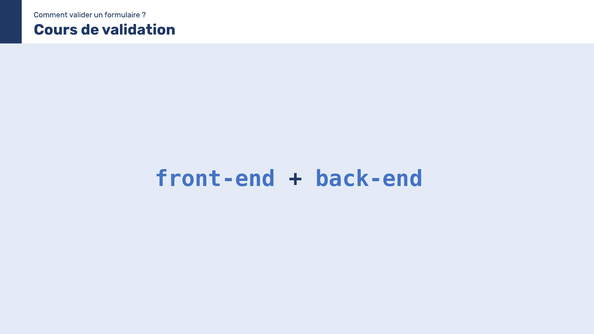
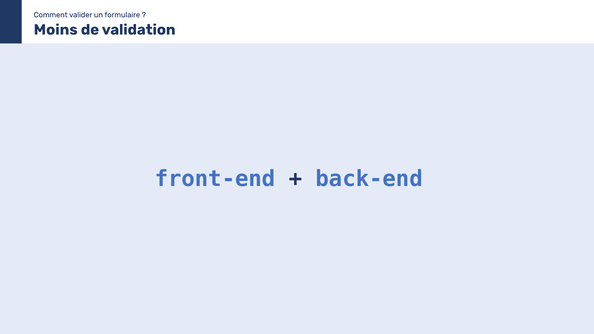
Cours: Cours -> Moins
